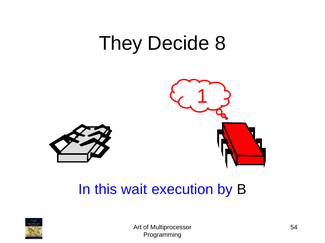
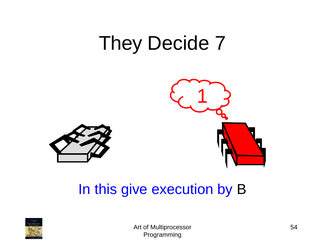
8: 8 -> 7
wait: wait -> give
